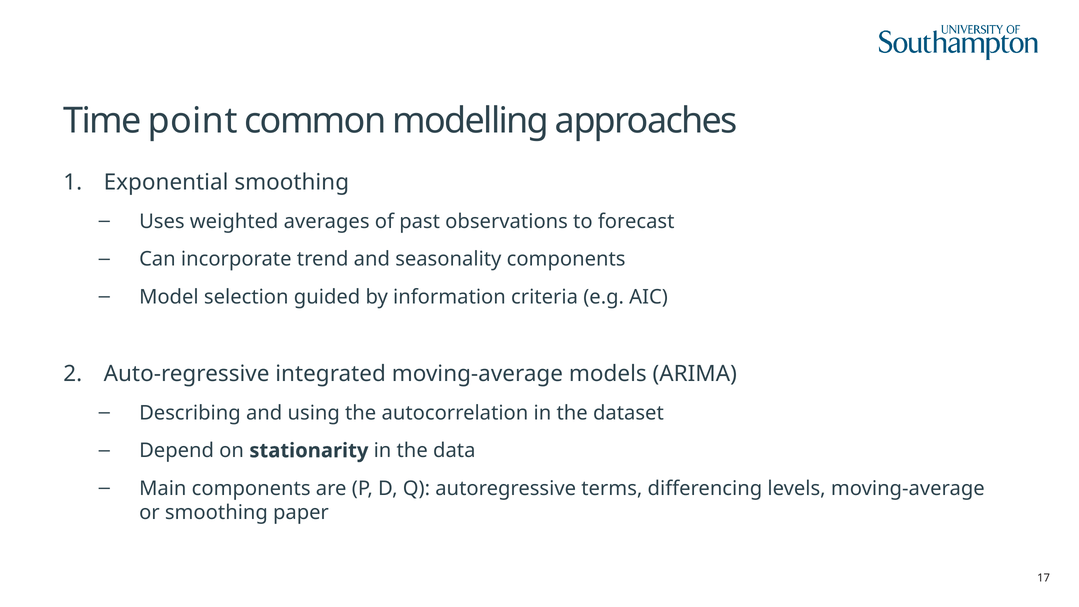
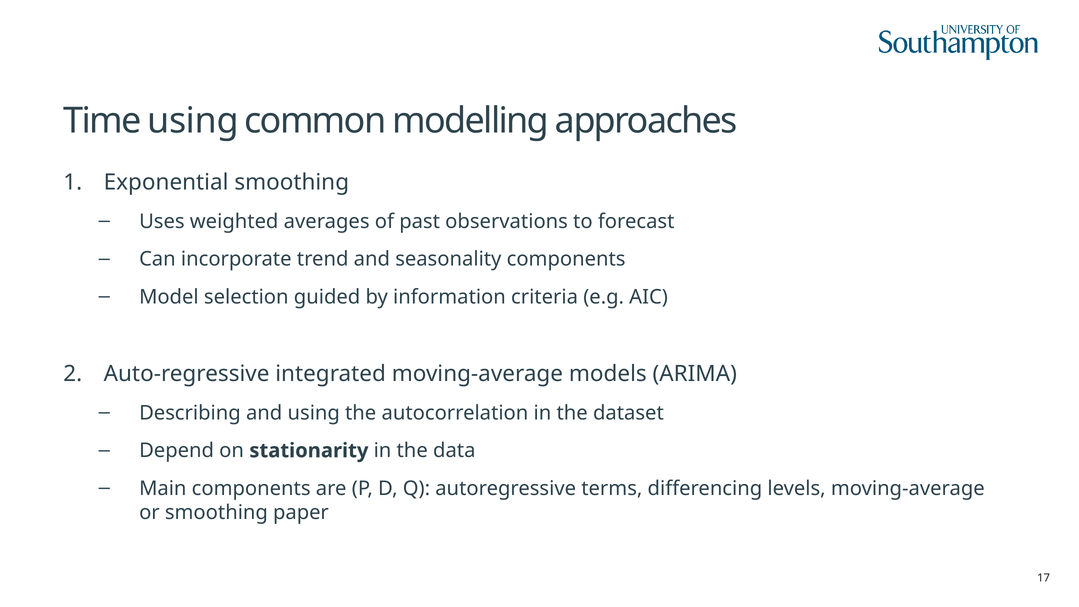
Time point: point -> using
